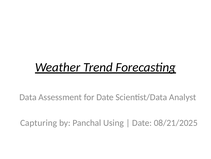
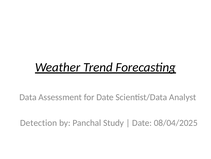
Capturing: Capturing -> Detection
Using: Using -> Study
08/21/2025: 08/21/2025 -> 08/04/2025
